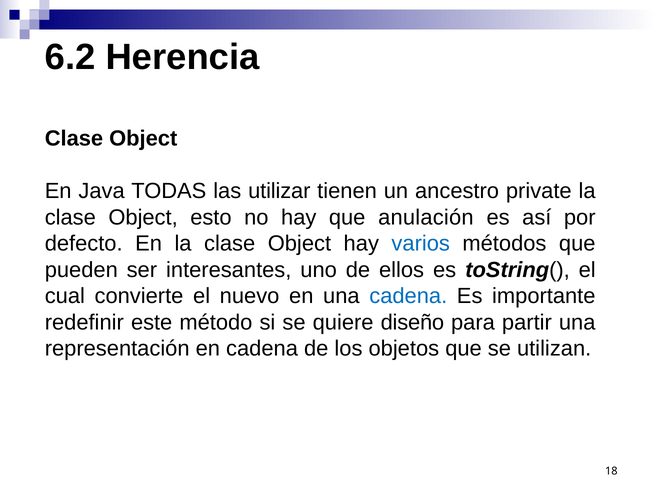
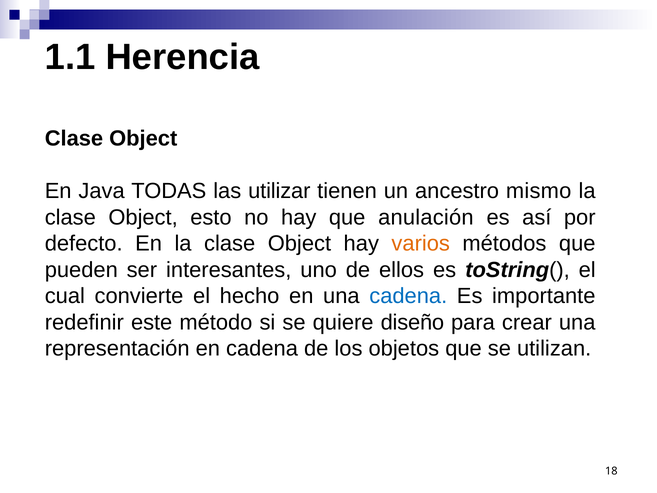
6.2: 6.2 -> 1.1
private: private -> mismo
varios colour: blue -> orange
nuevo: nuevo -> hecho
partir: partir -> crear
